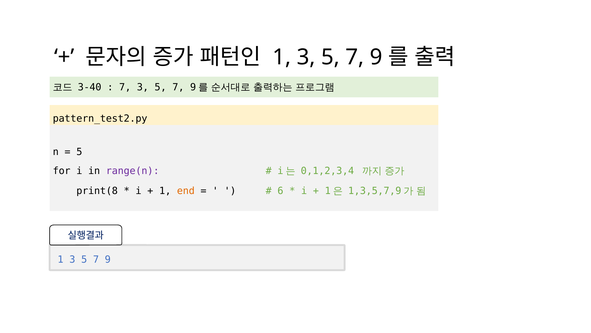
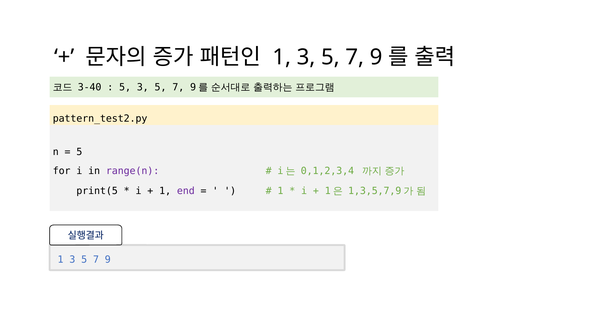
7 at (125, 87): 7 -> 5
print(8: print(8 -> print(5
end colour: orange -> purple
6 at (280, 191): 6 -> 1
